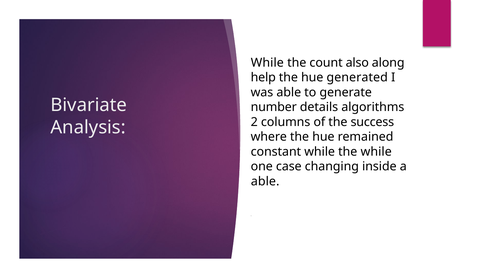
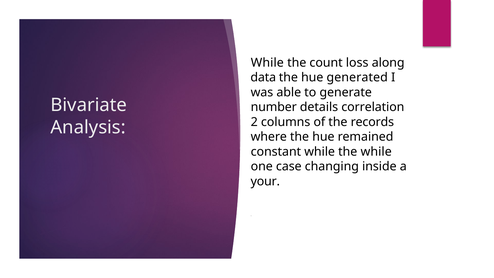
also: also -> loss
help: help -> data
algorithms: algorithms -> correlation
success: success -> records
able at (265, 181): able -> your
